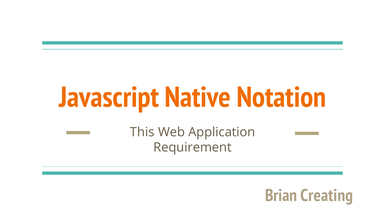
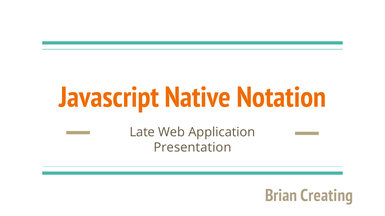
This: This -> Late
Requirement: Requirement -> Presentation
